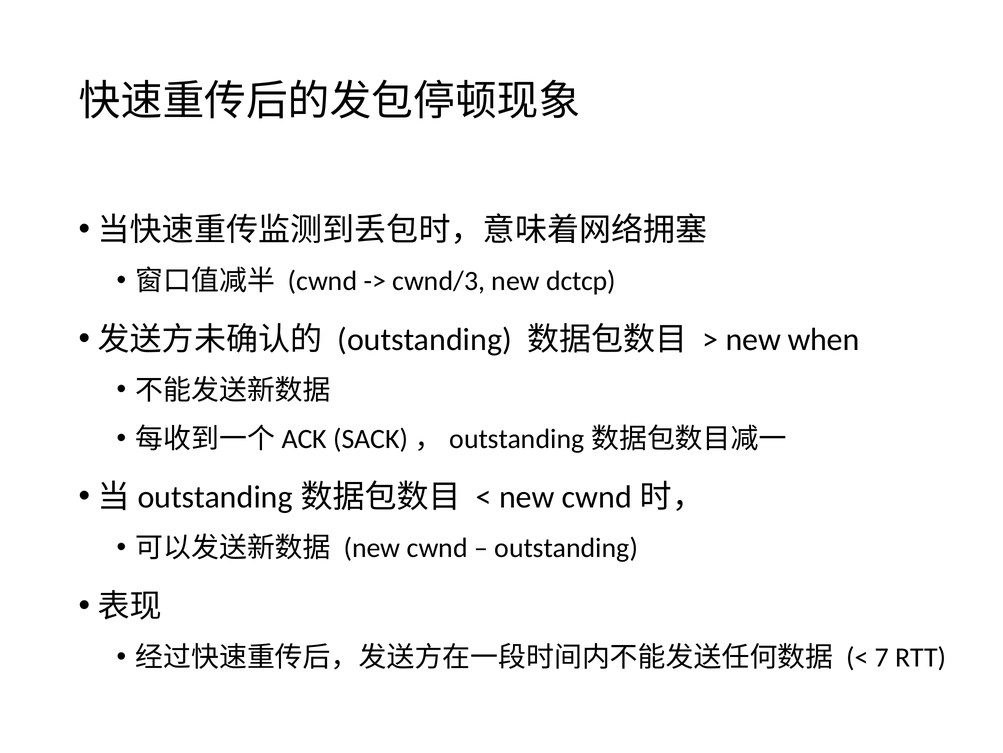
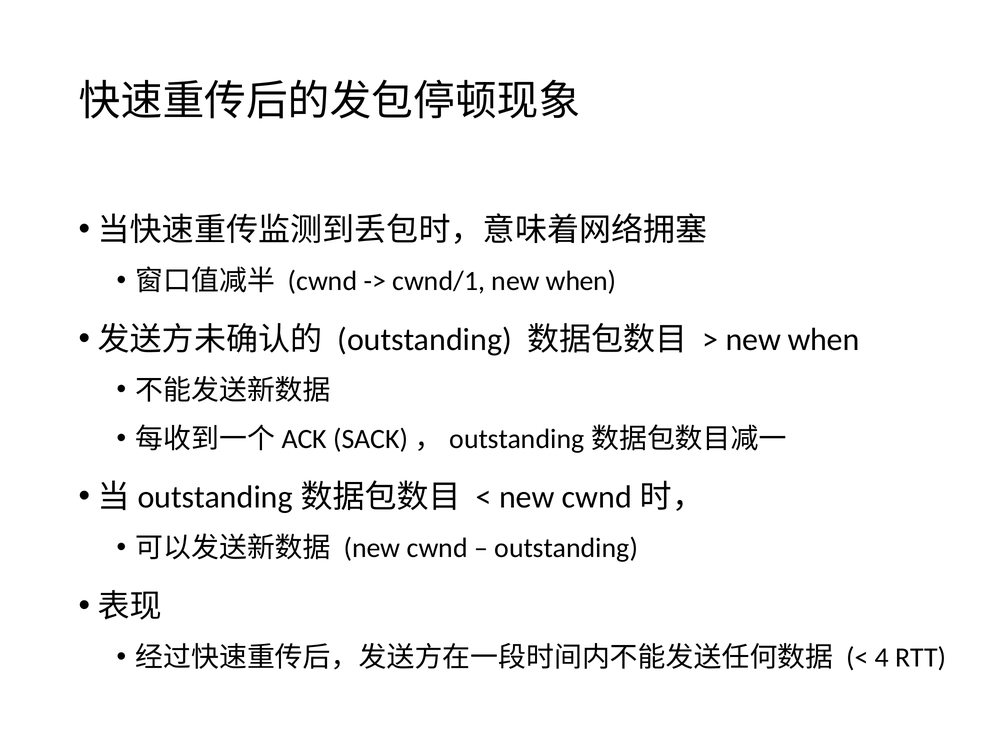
cwnd/3: cwnd/3 -> cwnd/1
dctcp at (581, 281): dctcp -> when
7: 7 -> 4
